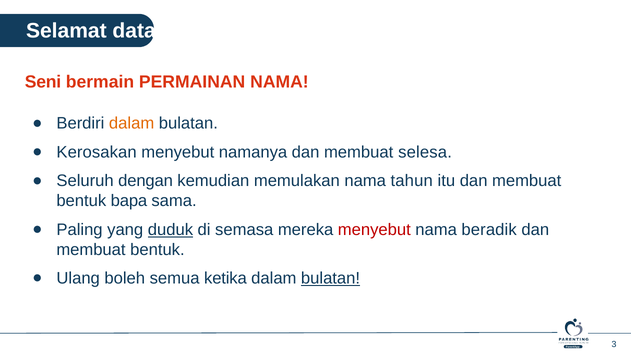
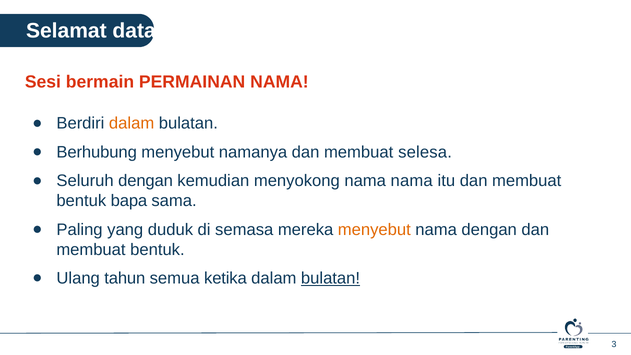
Seni: Seni -> Sesi
Kerosakan: Kerosakan -> Berhubung
memulakan: memulakan -> menyokong
nama tahun: tahun -> nama
duduk underline: present -> none
menyebut at (374, 230) colour: red -> orange
nama beradik: beradik -> dengan
boleh: boleh -> tahun
